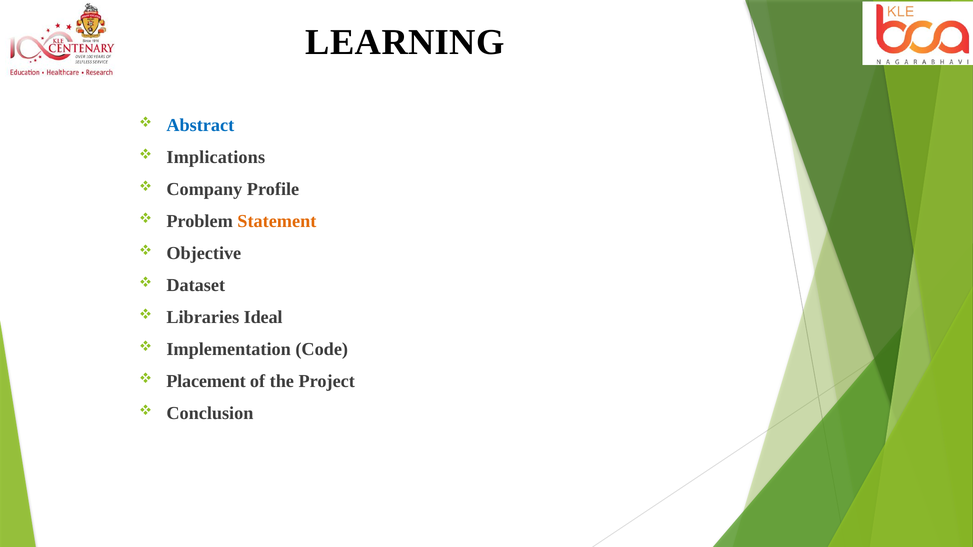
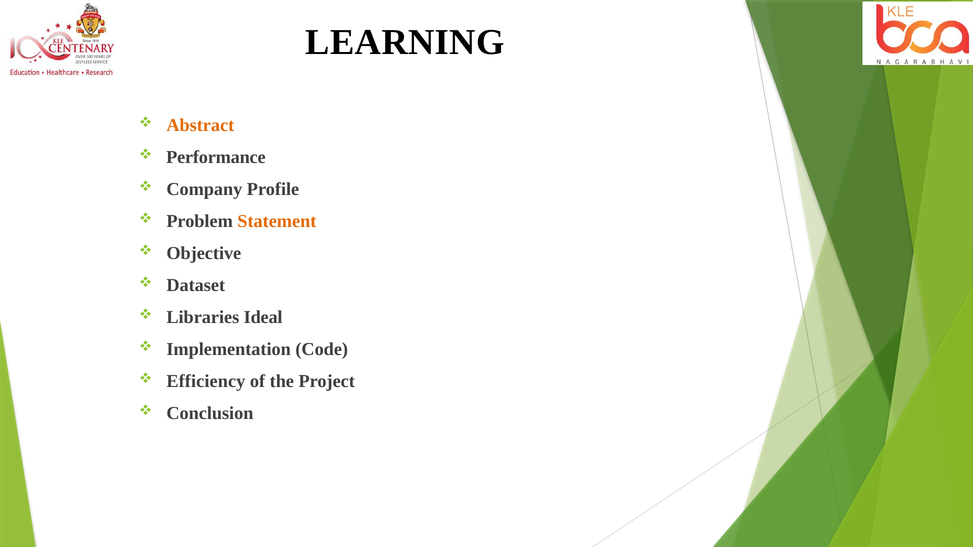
Abstract colour: blue -> orange
Implications: Implications -> Performance
Placement: Placement -> Efficiency
